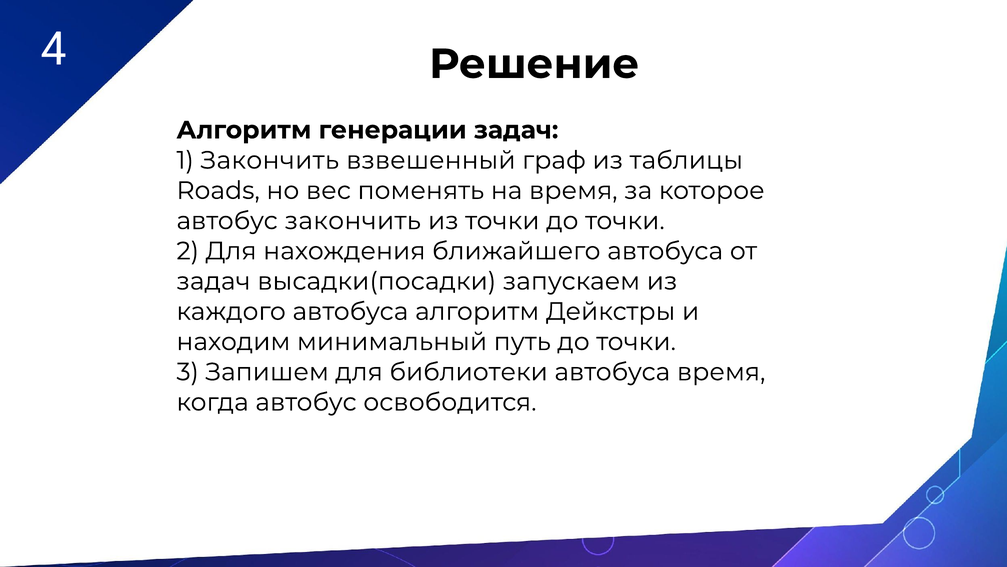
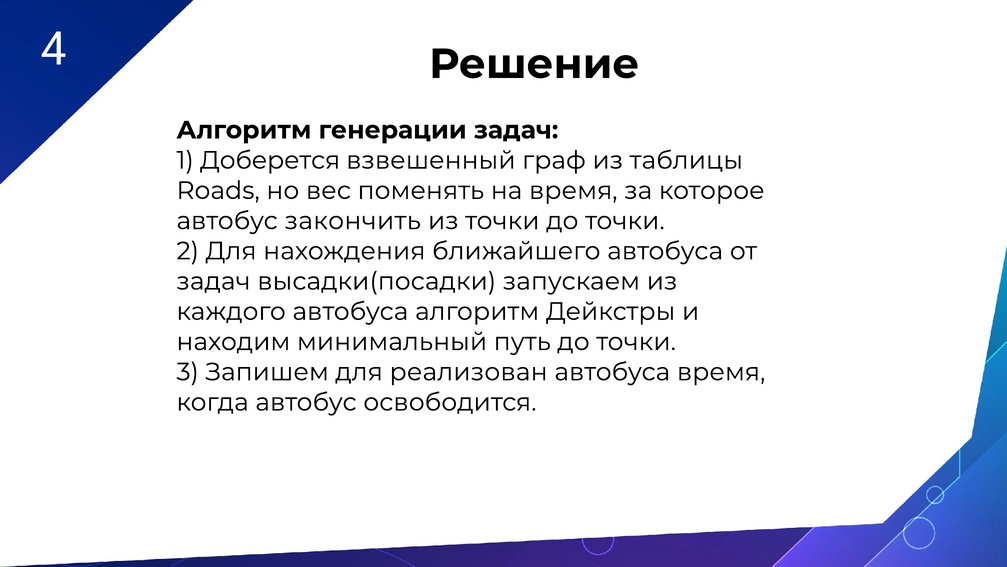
1 Закончить: Закончить -> Доберется
библиотеки: библиотеки -> реализован
